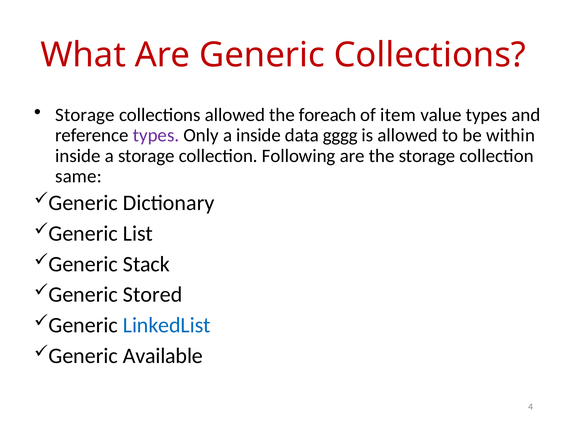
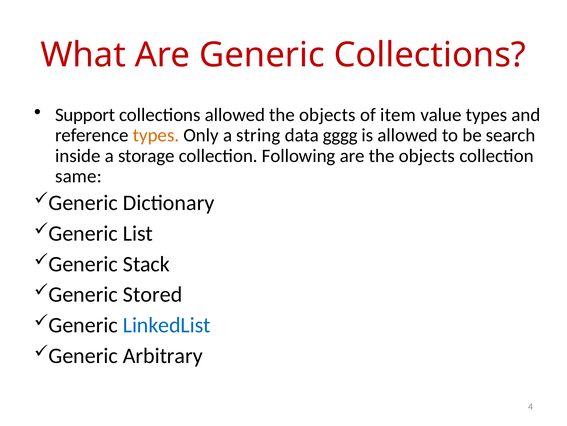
Storage at (85, 115): Storage -> Support
foreach at (328, 115): foreach -> objects
types at (156, 135) colour: purple -> orange
a inside: inside -> string
within: within -> search
are the storage: storage -> objects
Available: Available -> Arbitrary
